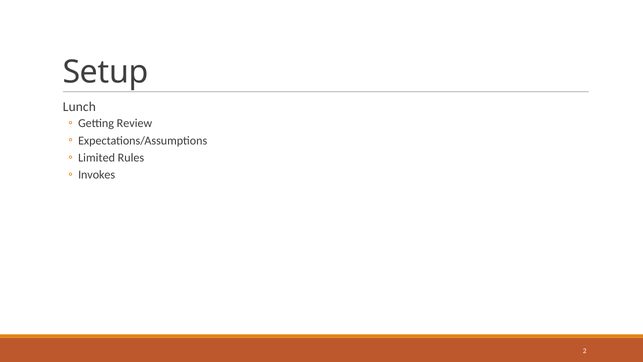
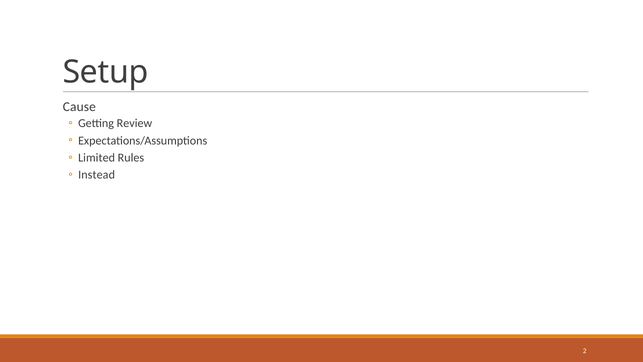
Lunch: Lunch -> Cause
Invokes: Invokes -> Instead
